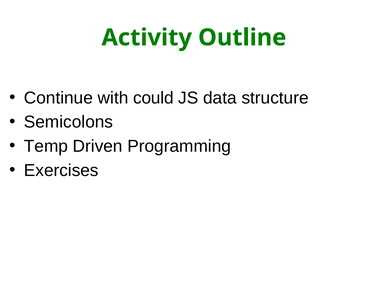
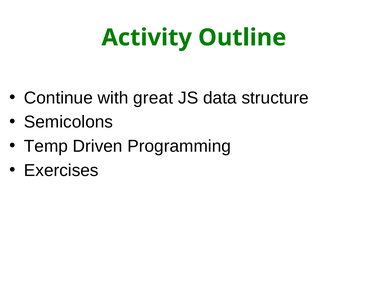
could: could -> great
